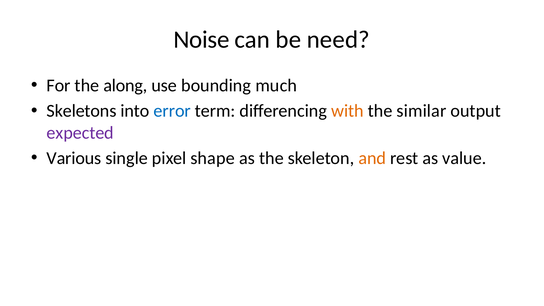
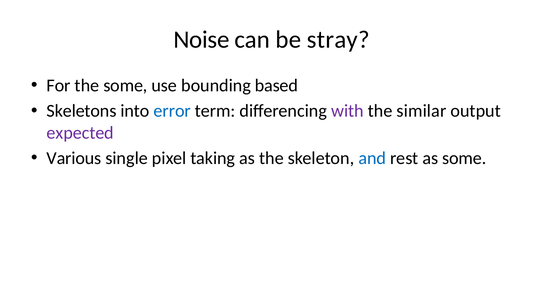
need: need -> stray
the along: along -> some
much: much -> based
with colour: orange -> purple
shape: shape -> taking
and colour: orange -> blue
as value: value -> some
